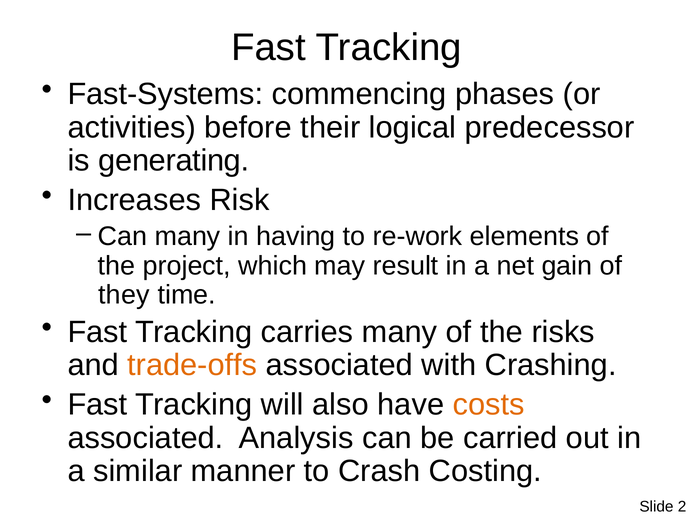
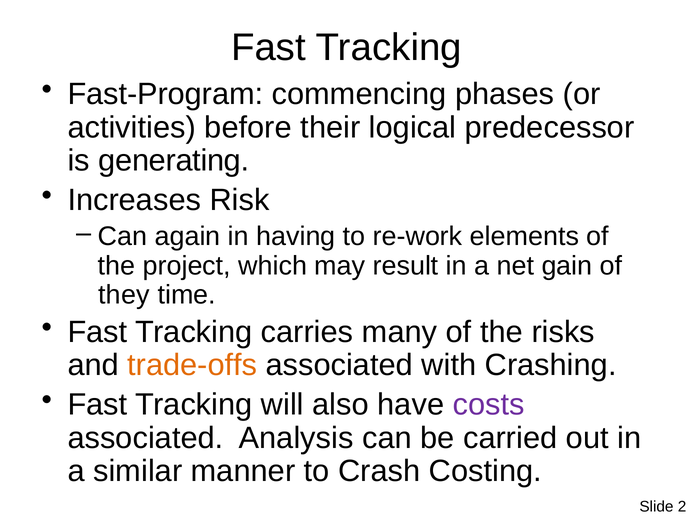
Fast-Systems: Fast-Systems -> Fast-Program
Can many: many -> again
costs colour: orange -> purple
